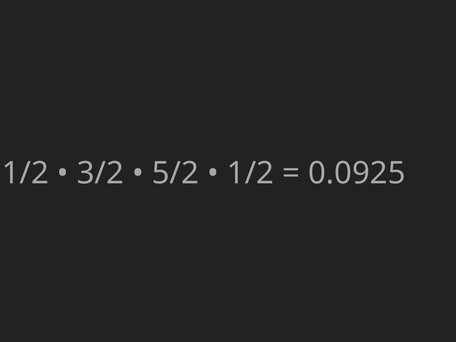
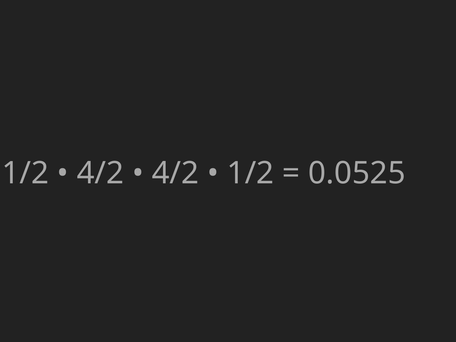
3/2 at (100, 173): 3/2 -> 4/2
5/2 at (175, 173): 5/2 -> 4/2
0.0925: 0.0925 -> 0.0525
